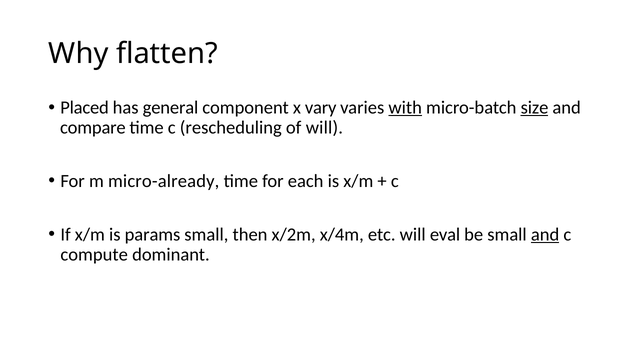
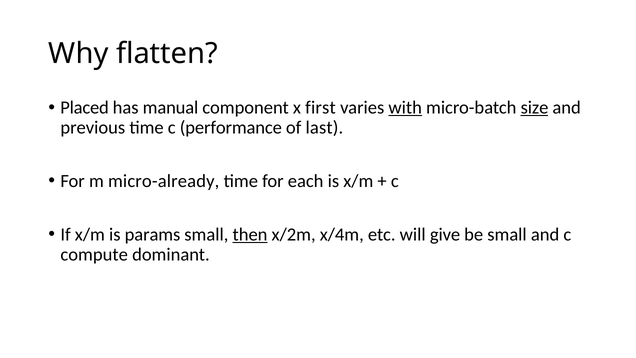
general: general -> manual
vary: vary -> first
compare: compare -> previous
rescheduling: rescheduling -> performance
of will: will -> last
then underline: none -> present
eval: eval -> give
and at (545, 234) underline: present -> none
